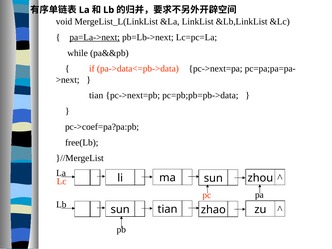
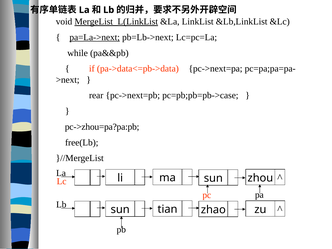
MergeList_L(LinkList underline: none -> present
tian at (96, 95): tian -> rear
pc=pb;pb=pb->data: pc=pb;pb=pb->data -> pc=pb;pb=pb->case
pc->coef=pa?pa:pb: pc->coef=pa?pa:pb -> pc->zhou=pa?pa:pb
